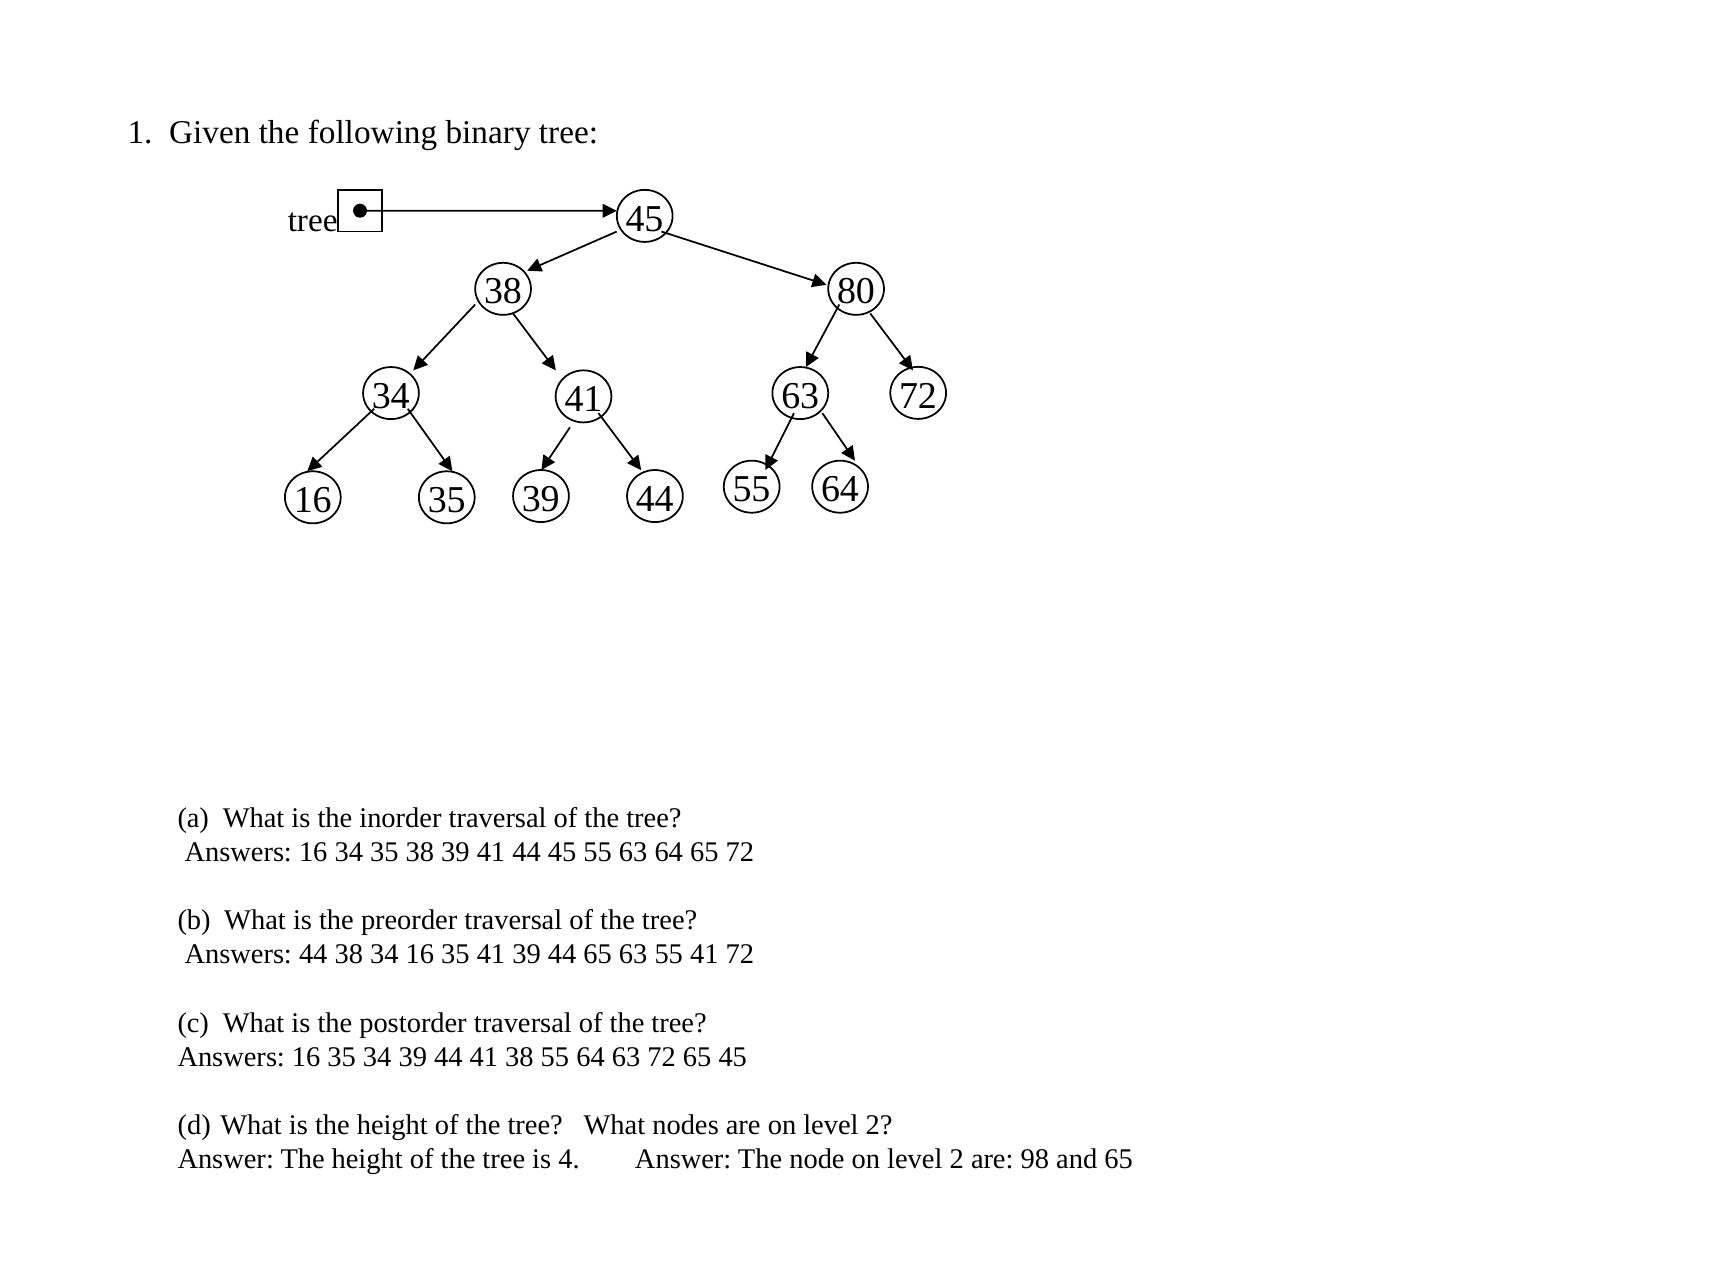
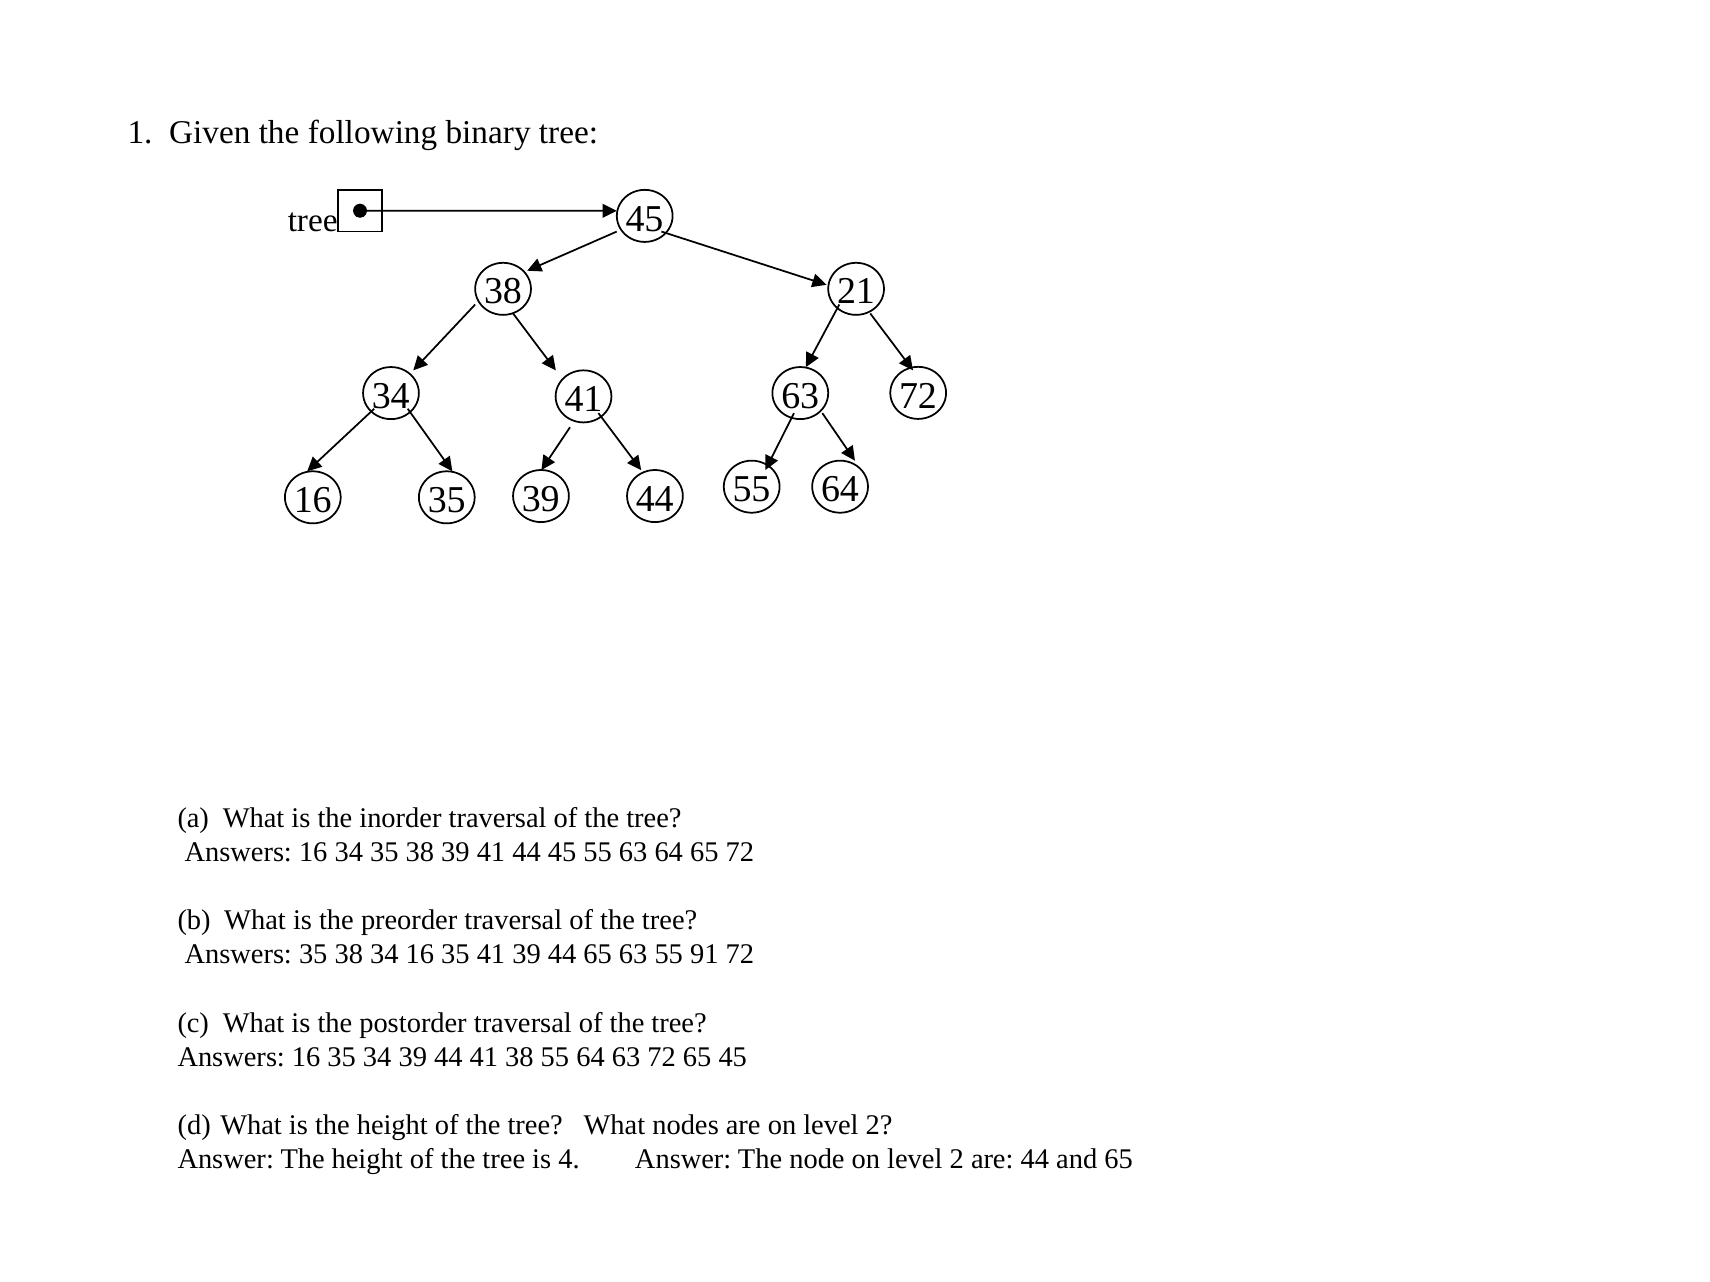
80: 80 -> 21
Answers 44: 44 -> 35
55 41: 41 -> 91
are 98: 98 -> 44
